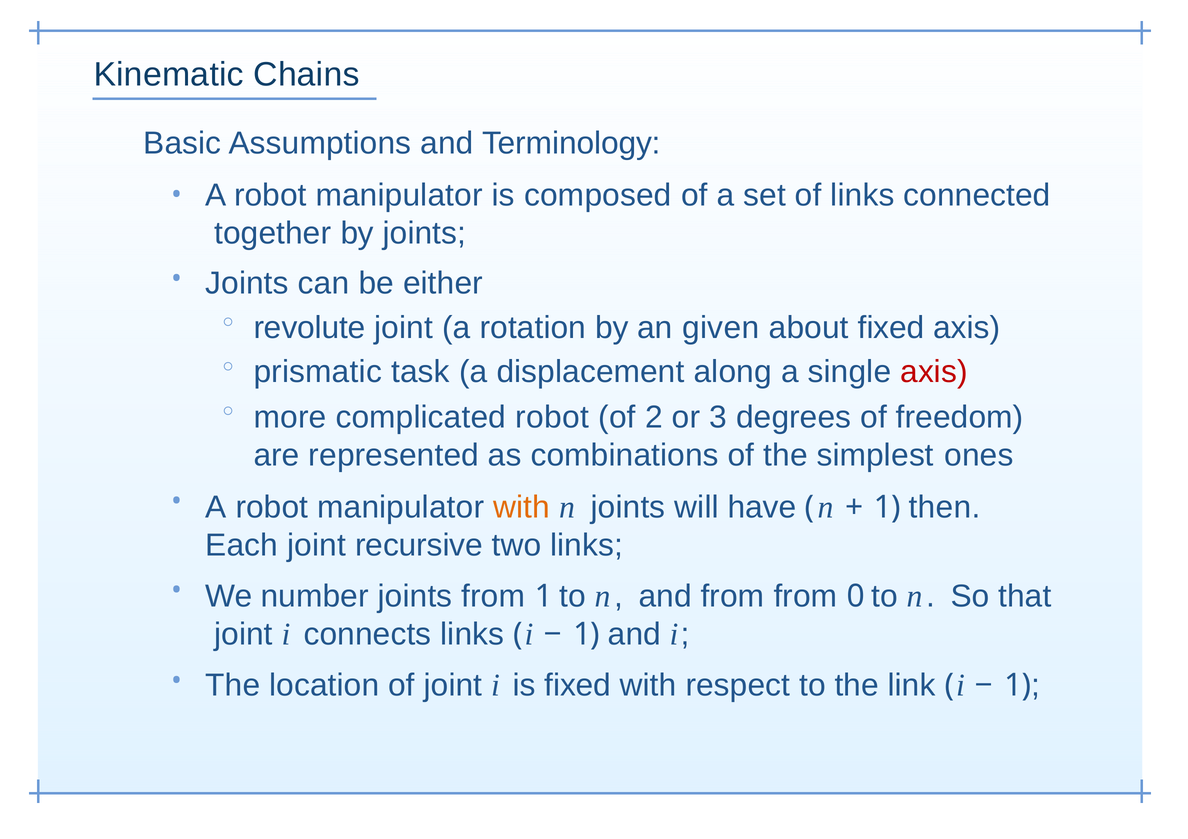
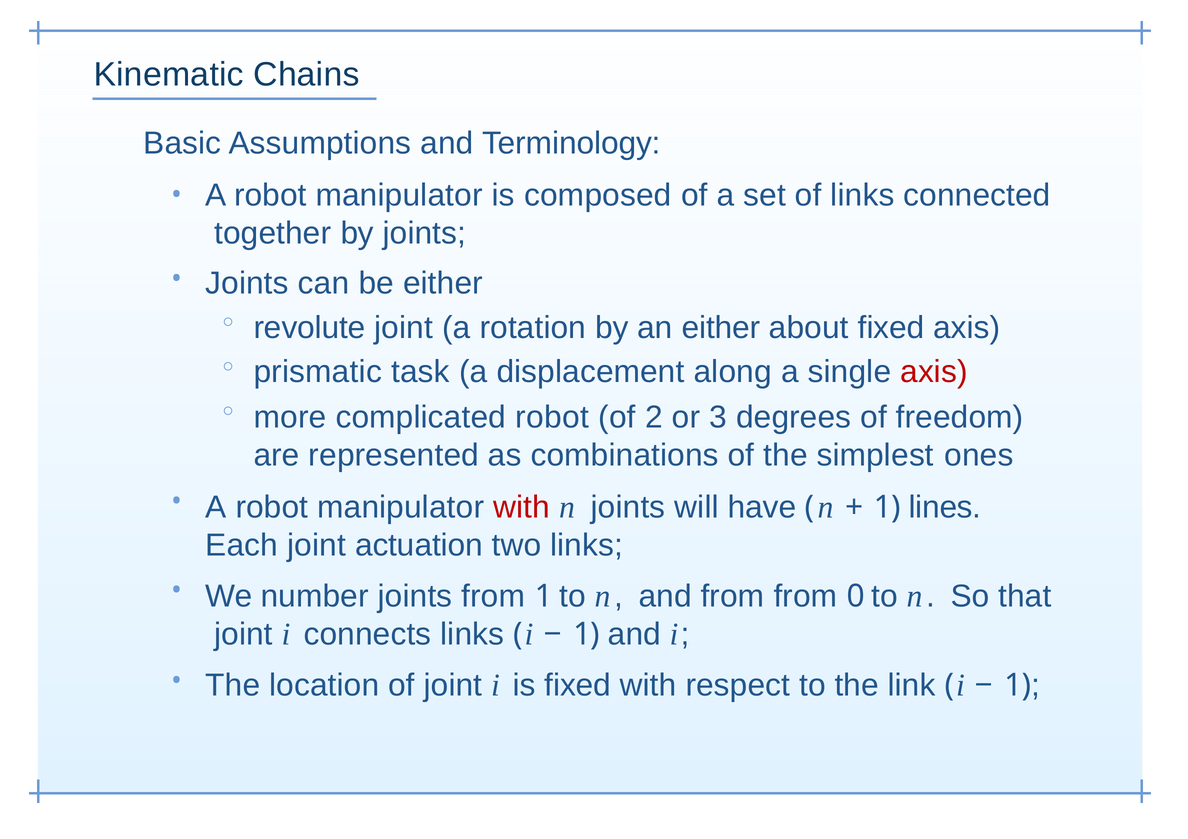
an given: given -> either
with at (521, 508) colour: orange -> red
then: then -> lines
recursive: recursive -> actuation
